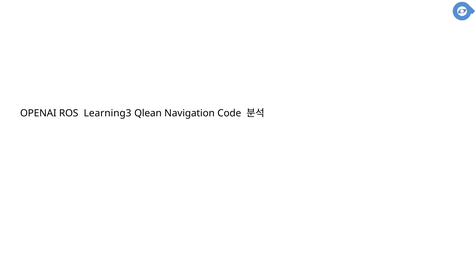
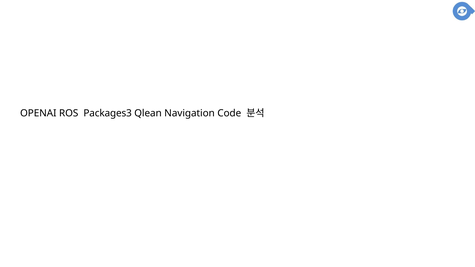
Learning3: Learning3 -> Packages3
